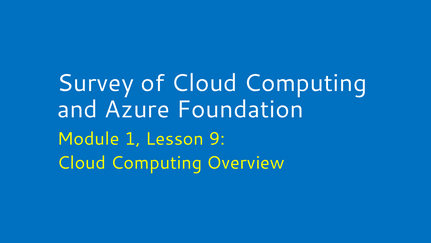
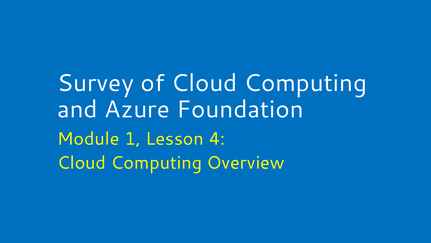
9: 9 -> 4
